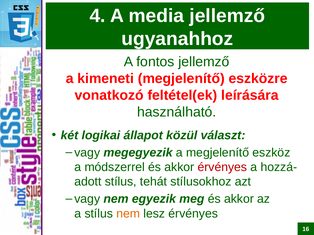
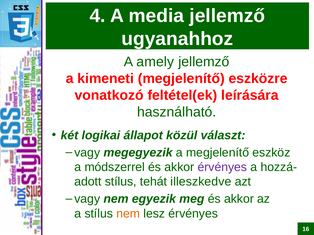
fontos: fontos -> amely
érvényes at (222, 167) colour: red -> purple
stílusokhoz: stílusokhoz -> illeszkedve
